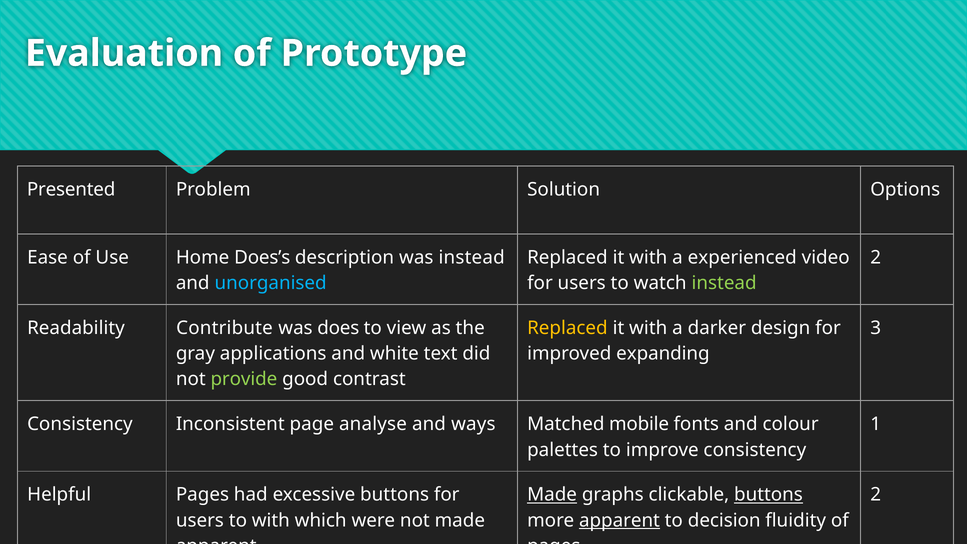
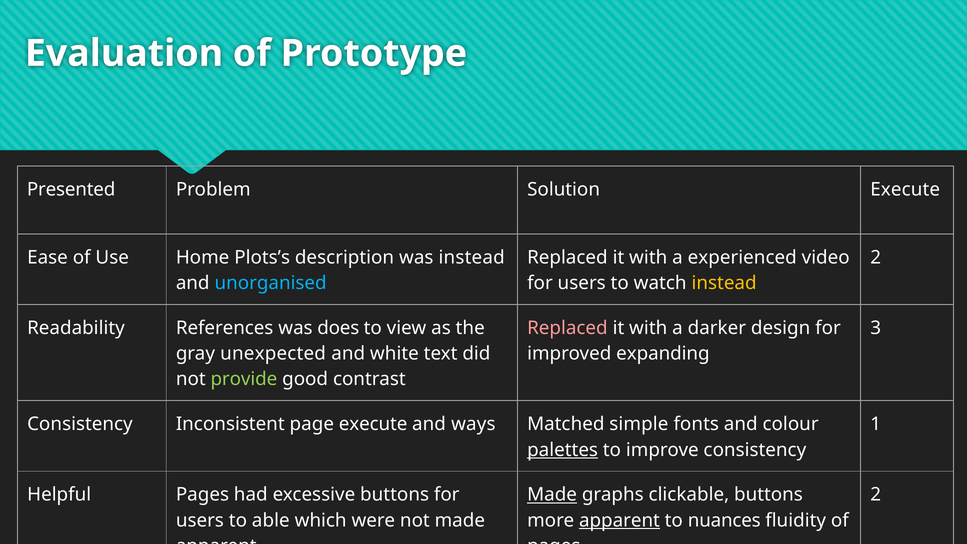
Solution Options: Options -> Execute
Does’s: Does’s -> Plots’s
instead at (724, 283) colour: light green -> yellow
Contribute: Contribute -> References
Replaced at (567, 328) colour: yellow -> pink
applications: applications -> unexpected
page analyse: analyse -> execute
mobile: mobile -> simple
palettes underline: none -> present
buttons at (768, 495) underline: present -> none
to with: with -> able
decision: decision -> nuances
